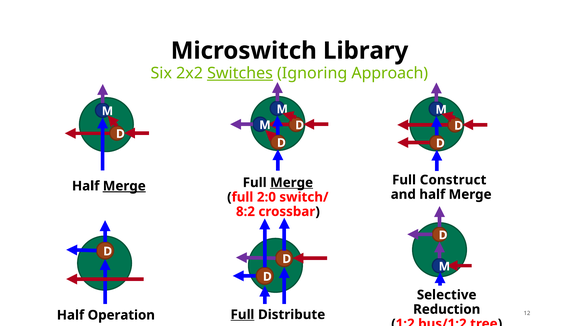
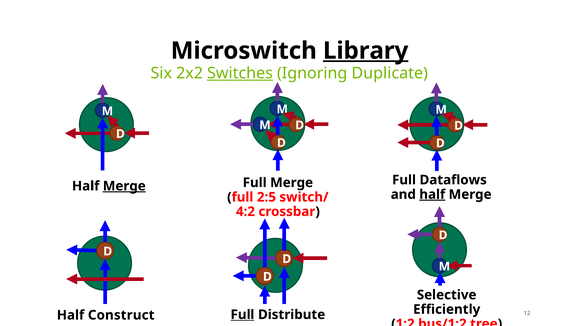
Library underline: none -> present
Approach: Approach -> Duplicate
Construct: Construct -> Dataflows
Merge at (292, 182) underline: present -> none
half at (432, 194) underline: none -> present
2:0: 2:0 -> 2:5
8:2: 8:2 -> 4:2
Reduction: Reduction -> Efficiently
Operation: Operation -> Construct
